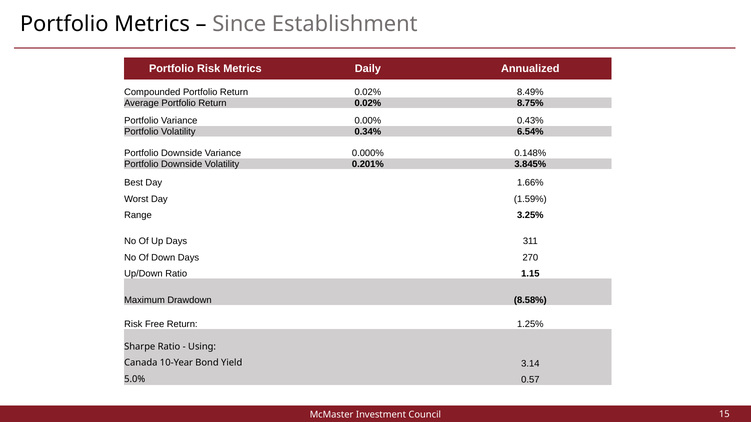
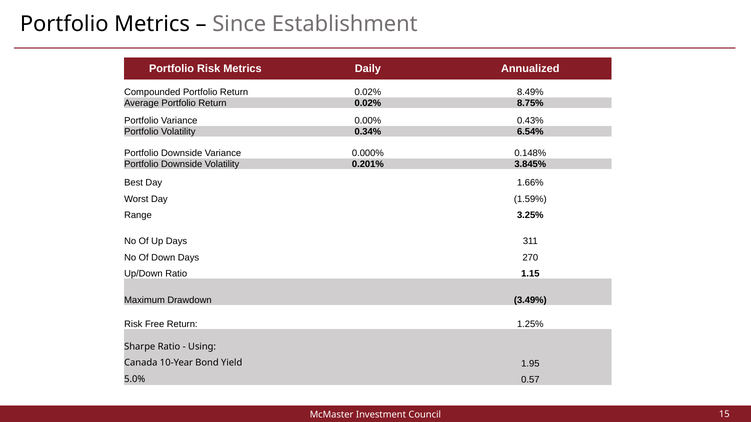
8.58%: 8.58% -> 3.49%
3.14: 3.14 -> 1.95
